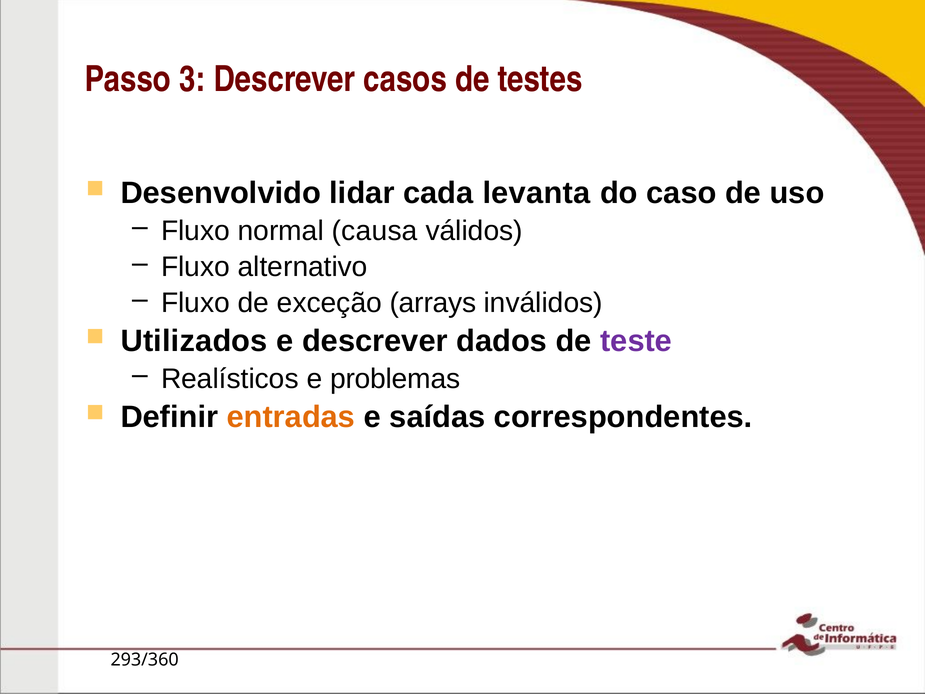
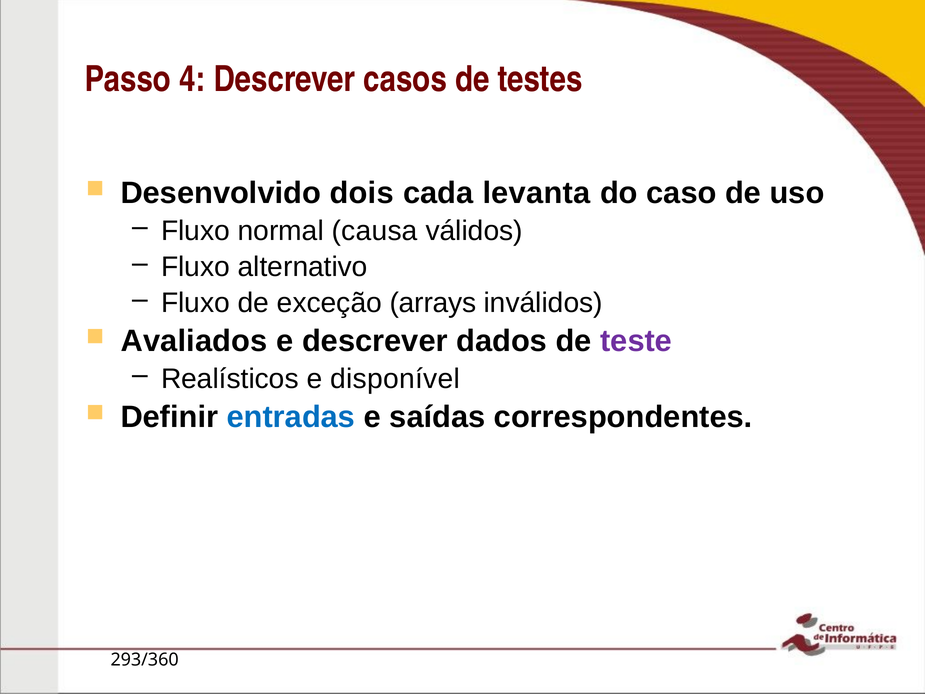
3: 3 -> 4
lidar: lidar -> dois
Utilizados: Utilizados -> Avaliados
problemas: problemas -> disponível
entradas colour: orange -> blue
